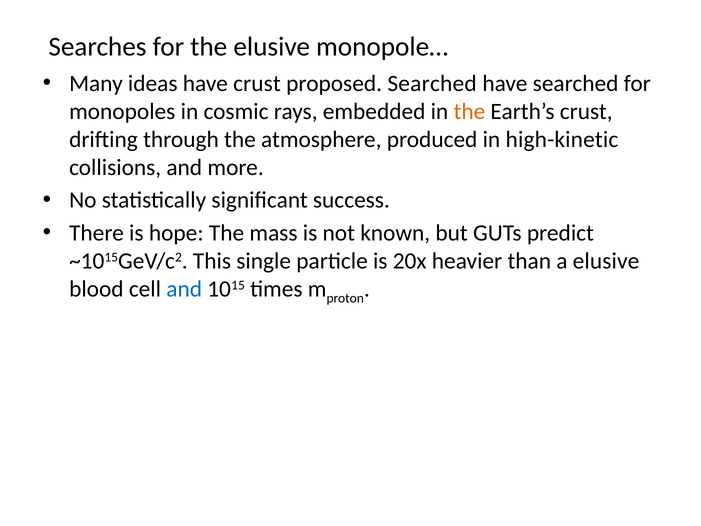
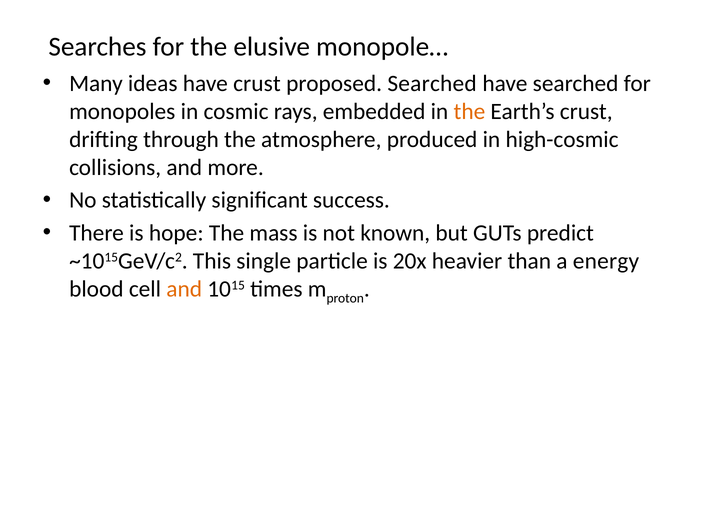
high-kinetic: high-kinetic -> high-cosmic
a elusive: elusive -> energy
and at (184, 289) colour: blue -> orange
